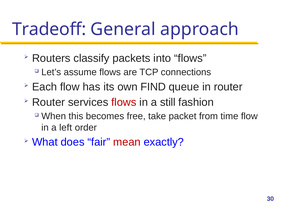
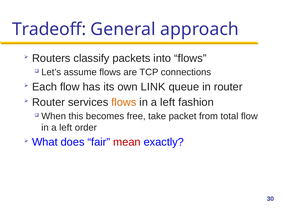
FIND: FIND -> LINK
flows at (124, 102) colour: red -> orange
still at (168, 102): still -> left
time: time -> total
